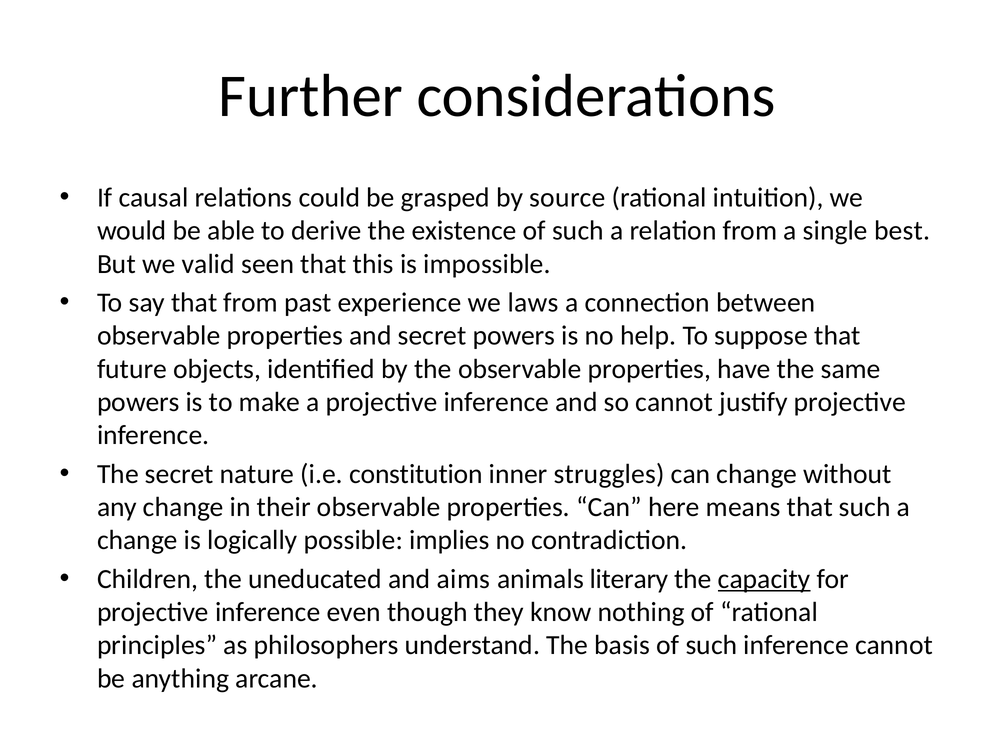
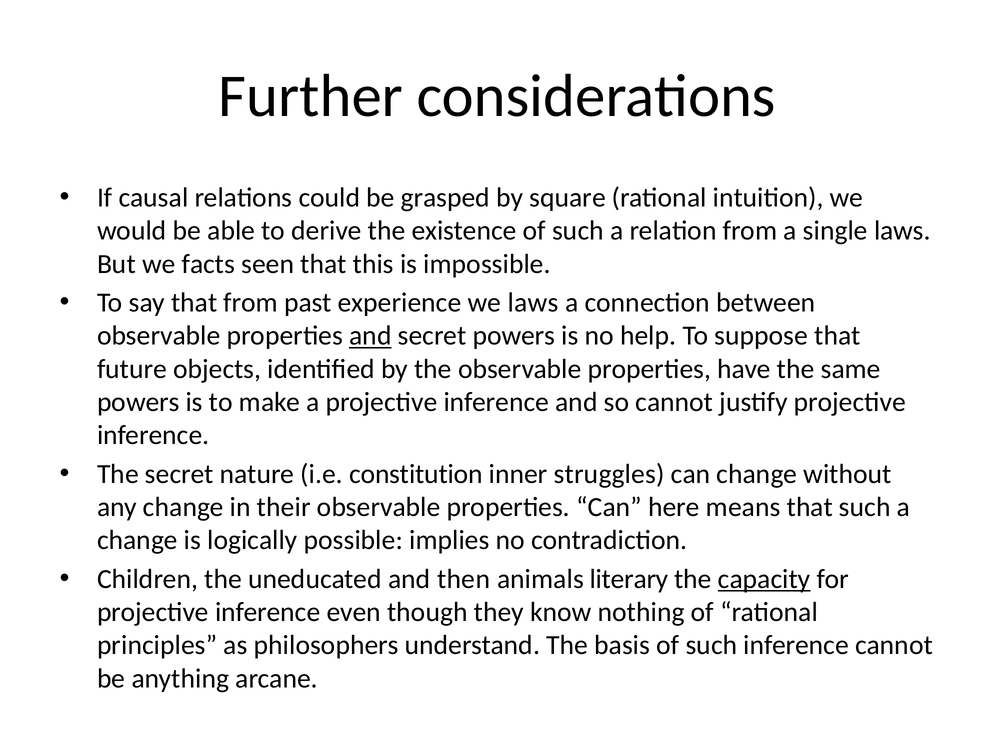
source: source -> square
single best: best -> laws
valid: valid -> facts
and at (370, 336) underline: none -> present
aims: aims -> then
